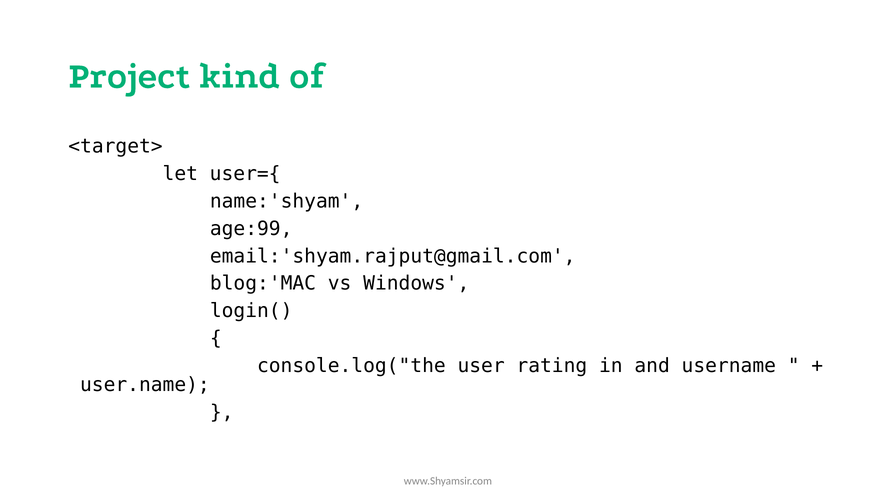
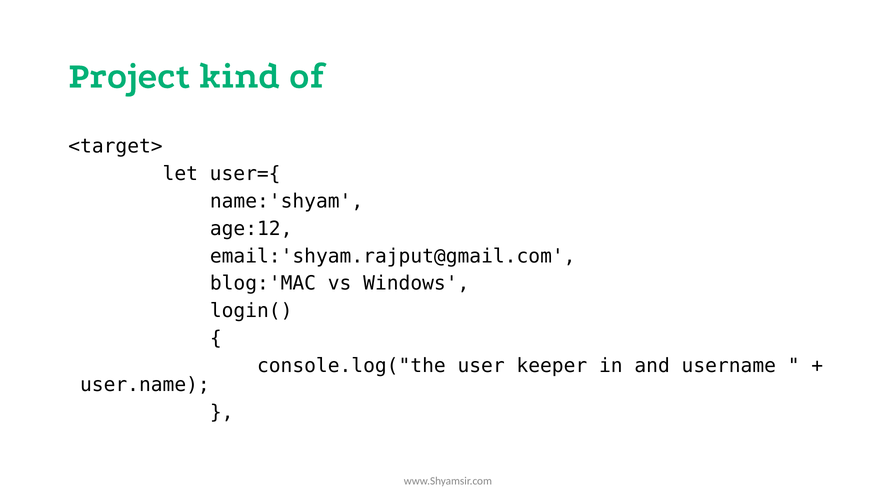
age:99: age:99 -> age:12
rating: rating -> keeper
